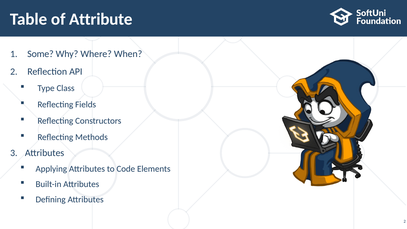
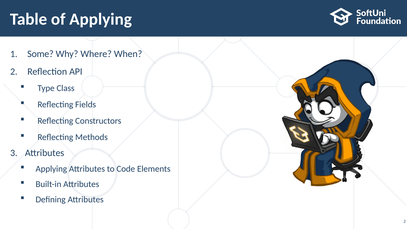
of Attribute: Attribute -> Applying
